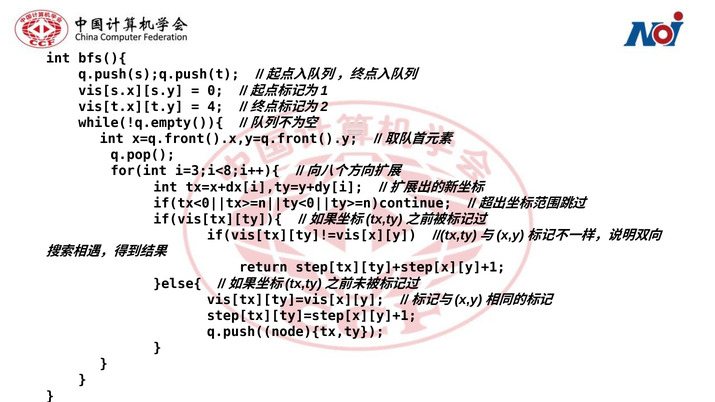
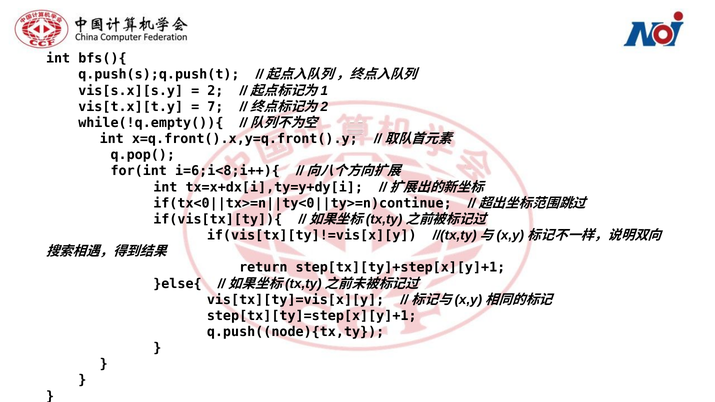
0: 0 -> 2
4: 4 -> 7
i=3;i<8;i++){: i=3;i<8;i++){ -> i=6;i<8;i++){
